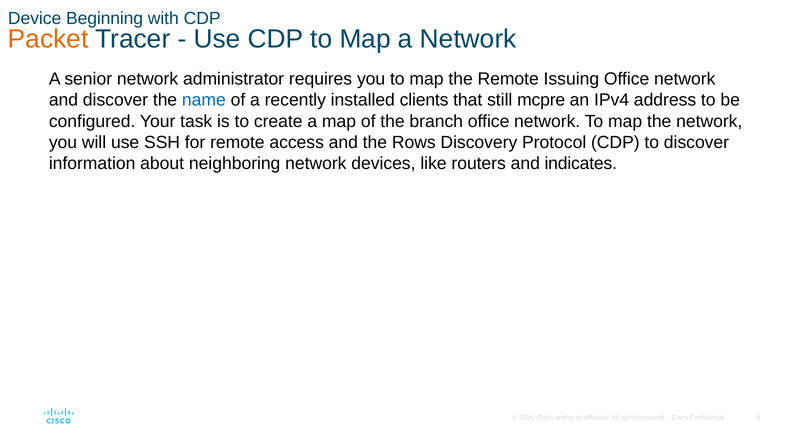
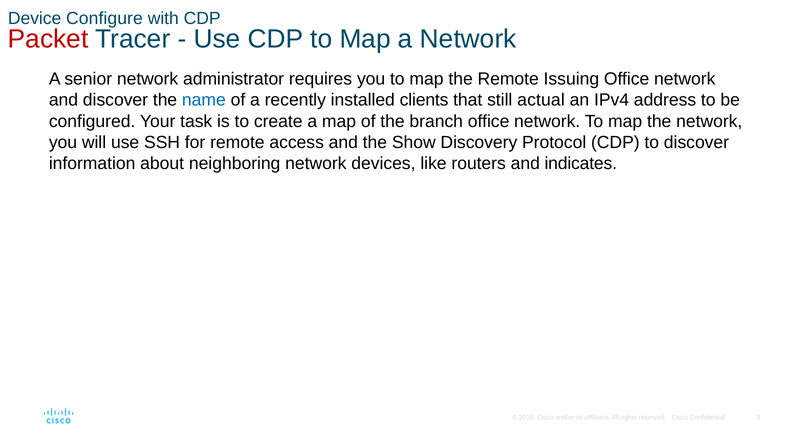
Beginning: Beginning -> Configure
Packet colour: orange -> red
mcpre: mcpre -> actual
Rows: Rows -> Show
